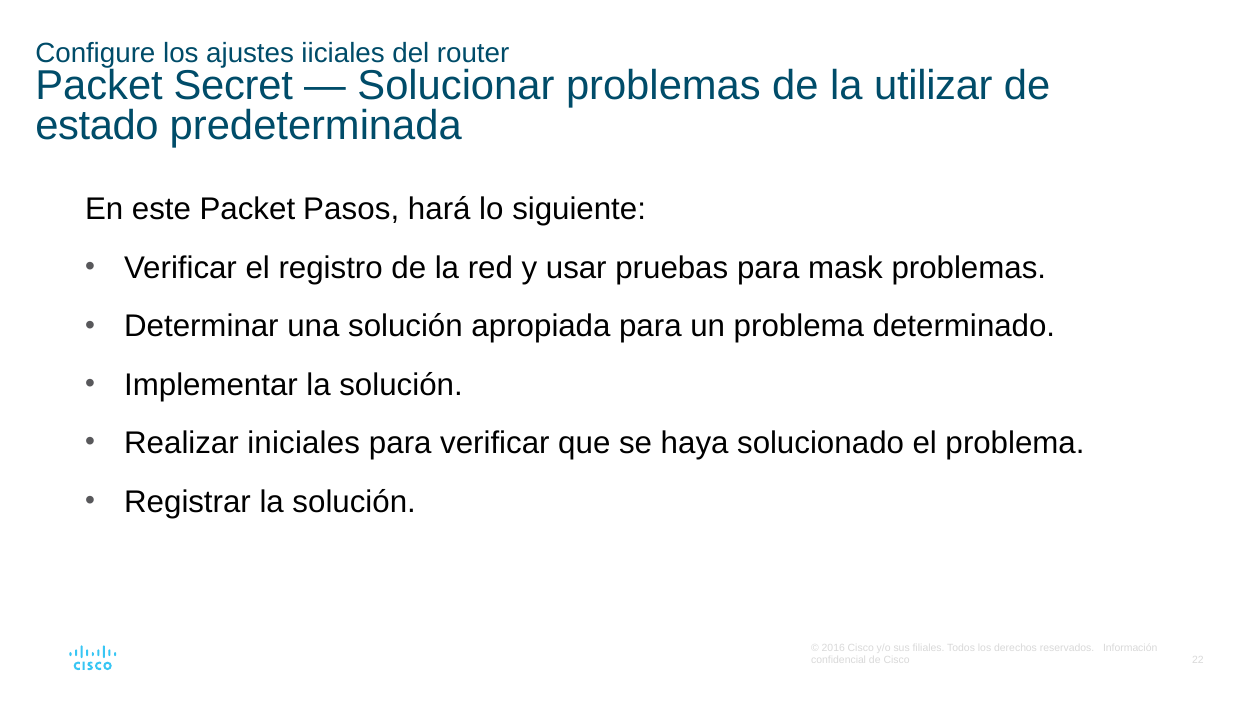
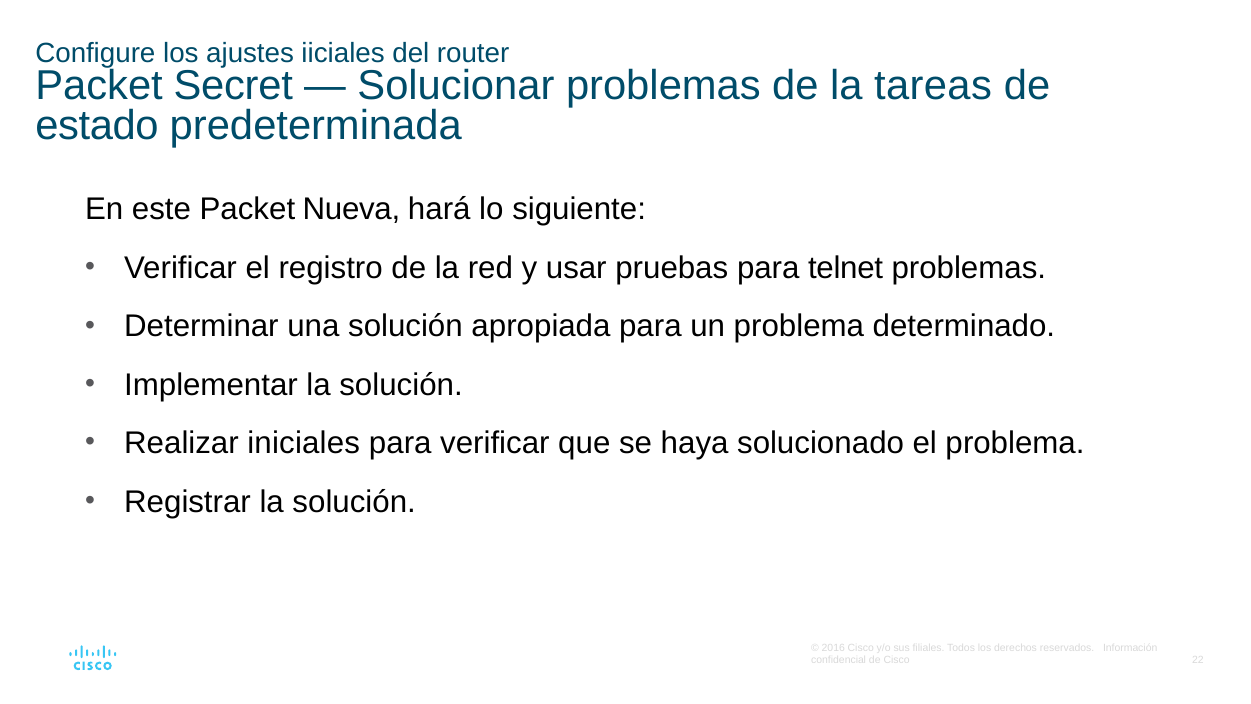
utilizar: utilizar -> tareas
Pasos: Pasos -> Nueva
mask: mask -> telnet
